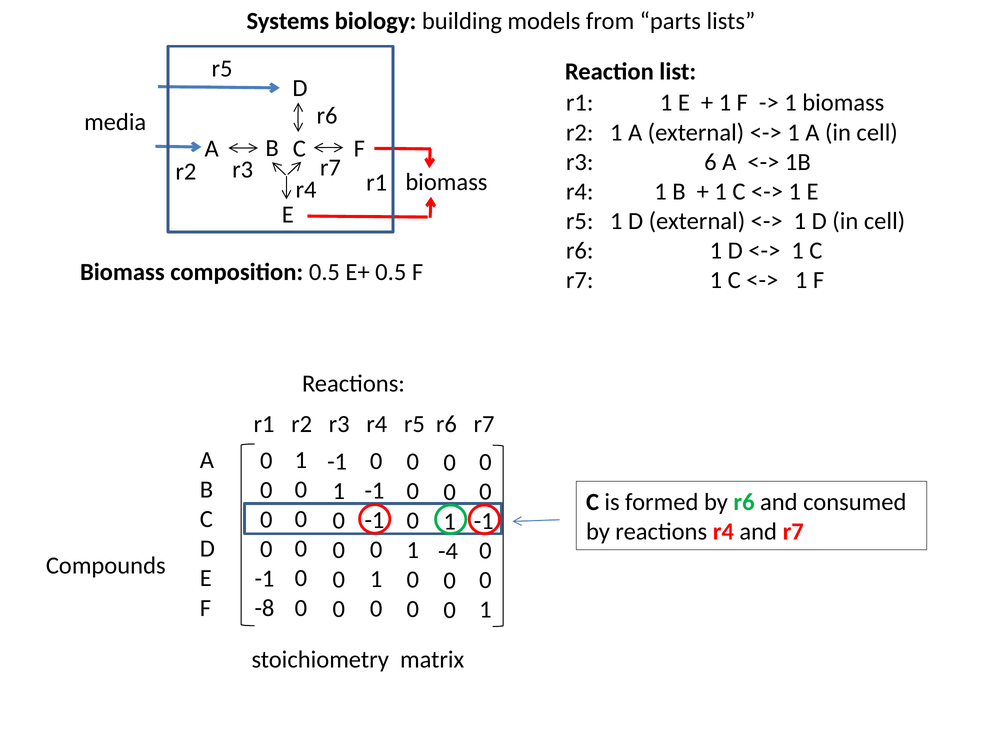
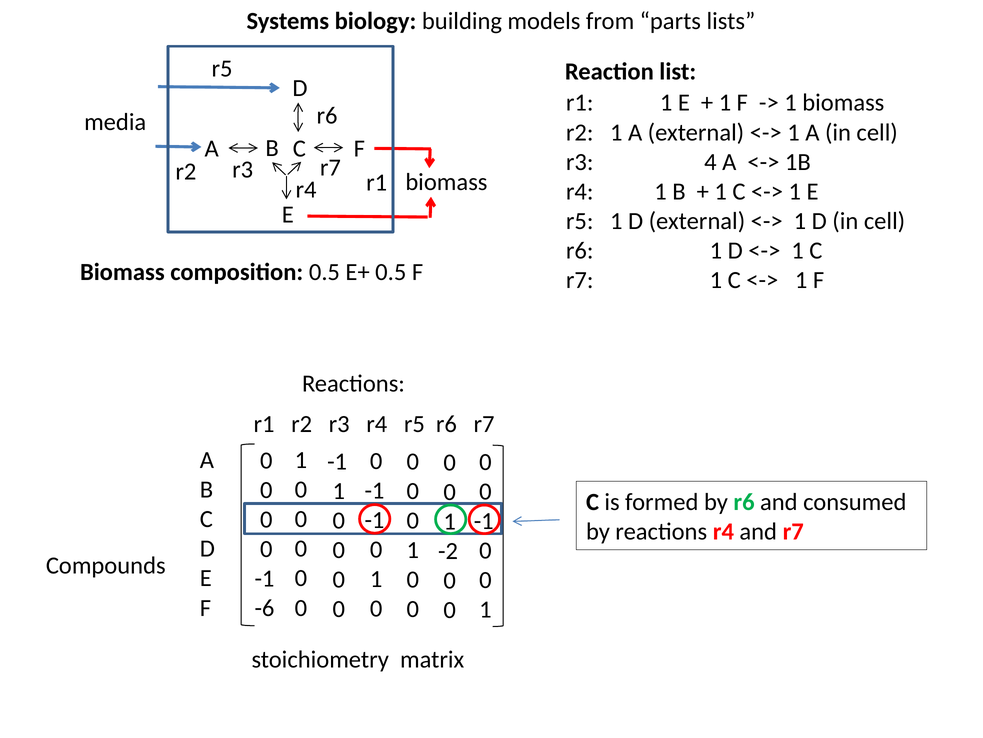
6: 6 -> 4
-4: -4 -> -2
-8: -8 -> -6
